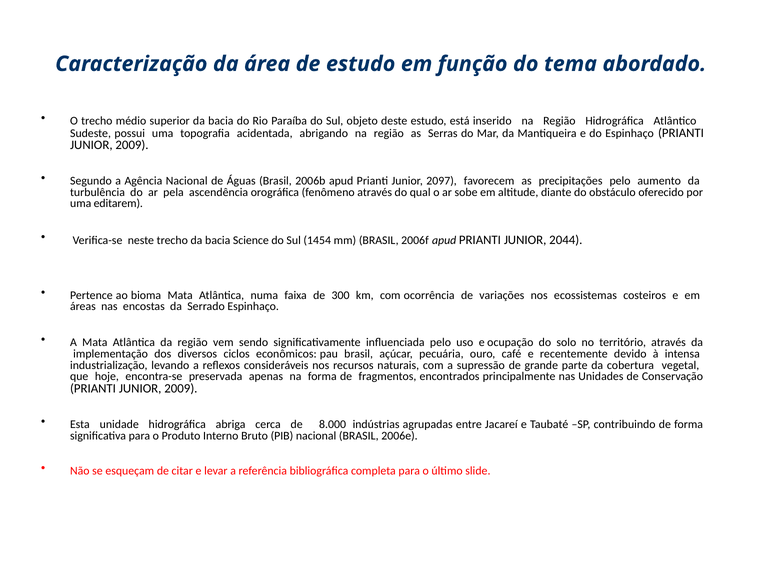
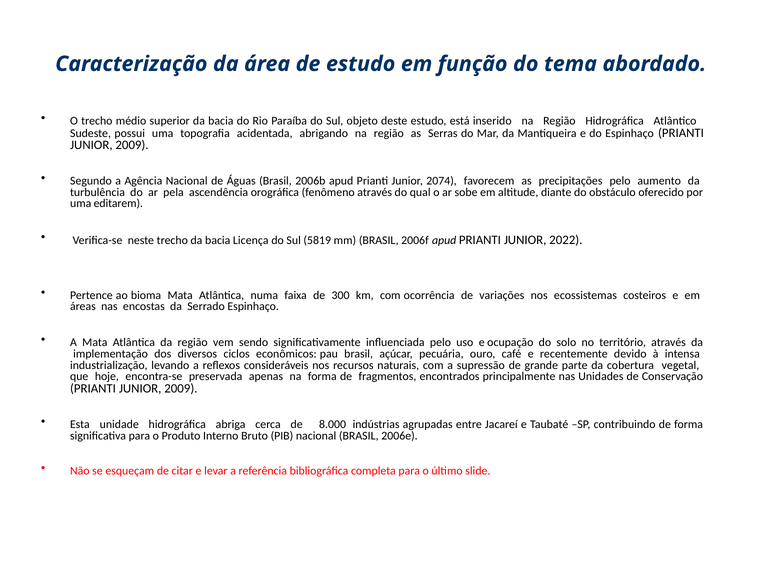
2097: 2097 -> 2074
Science: Science -> Licença
1454: 1454 -> 5819
2044: 2044 -> 2022
